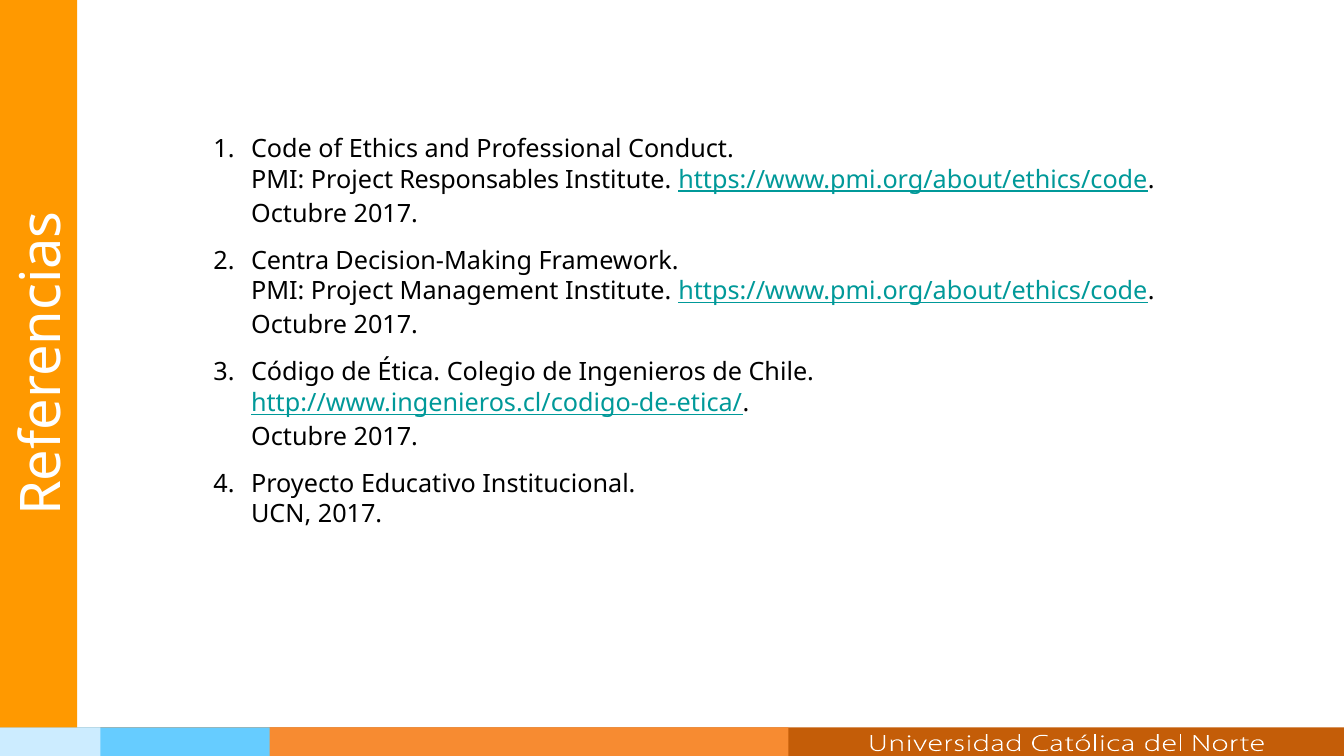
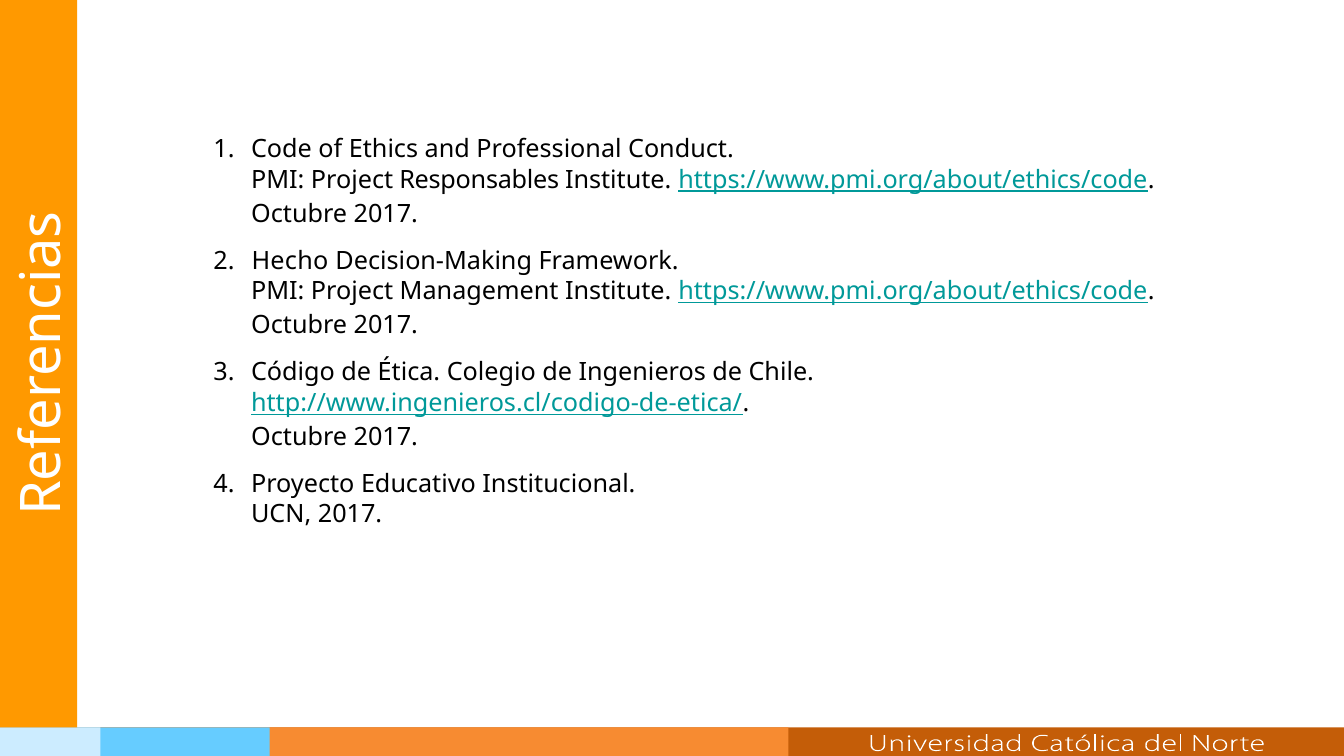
Centra: Centra -> Hecho
